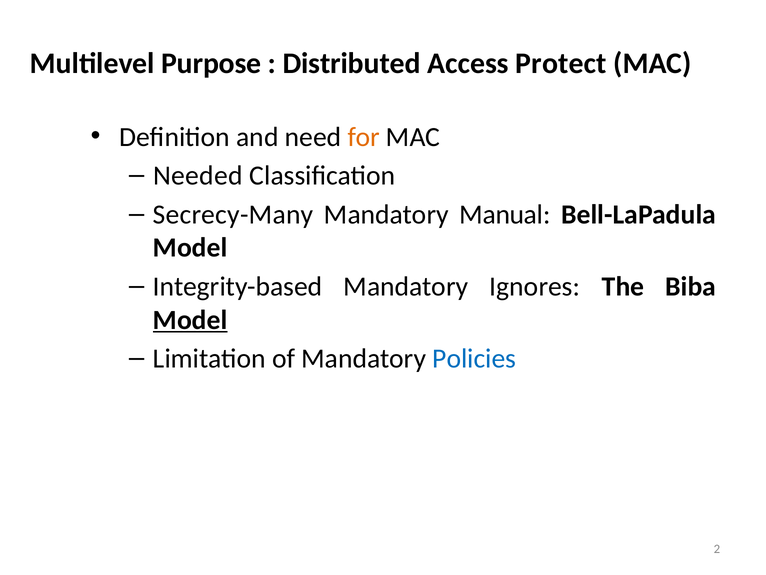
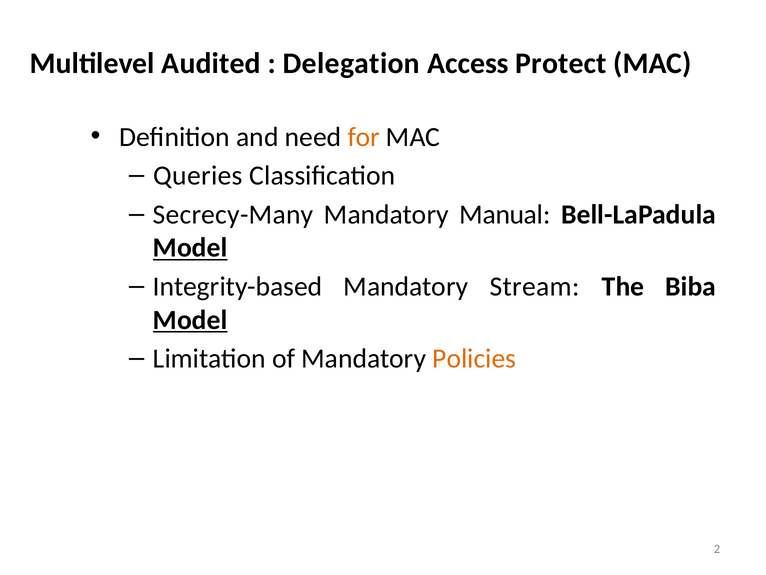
Purpose: Purpose -> Audited
Distributed: Distributed -> Delegation
Needed: Needed -> Queries
Model at (190, 248) underline: none -> present
Ignores: Ignores -> Stream
Policies colour: blue -> orange
